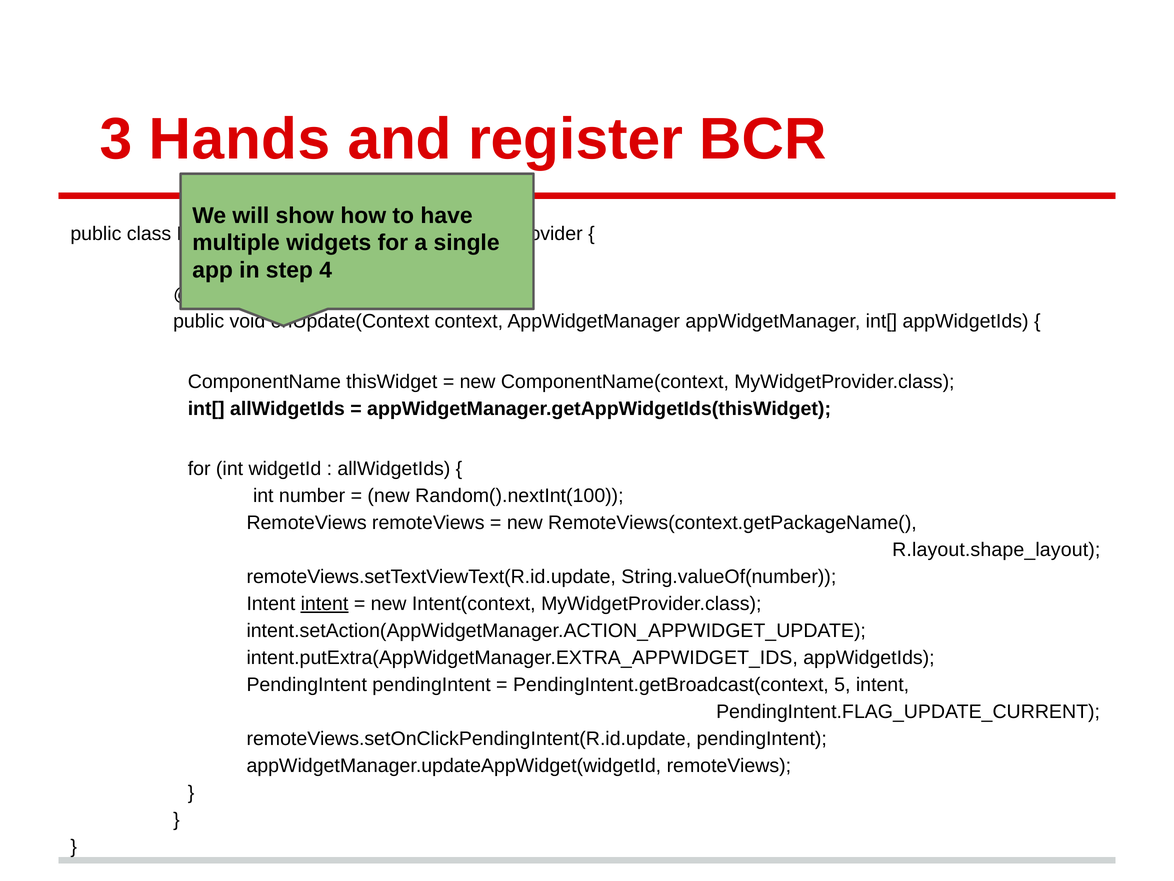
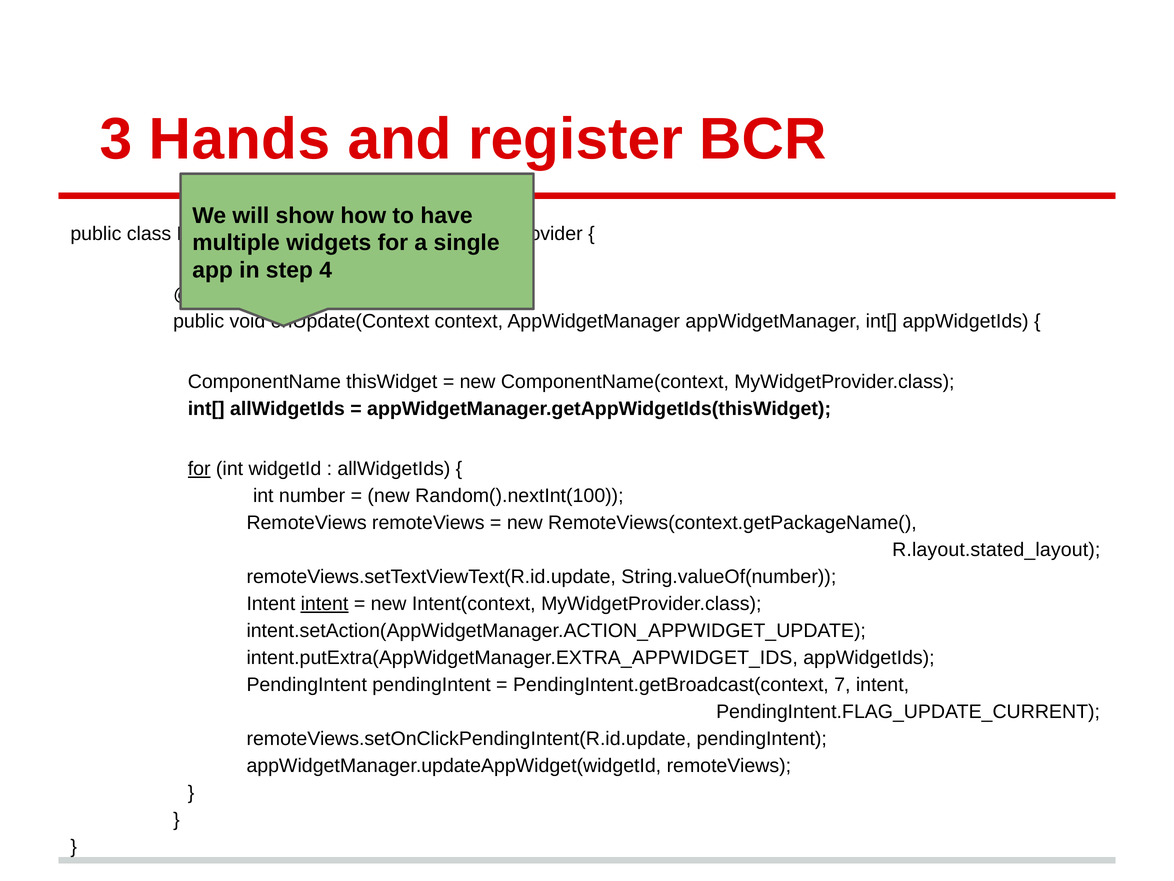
for at (199, 469) underline: none -> present
R.layout.shape_layout: R.layout.shape_layout -> R.layout.stated_layout
5: 5 -> 7
